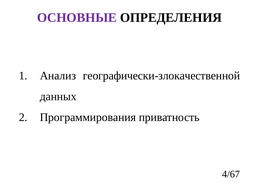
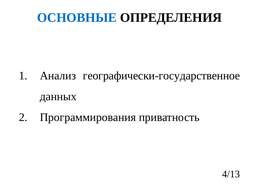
ОСНОВНЫЕ colour: purple -> blue
географически-злокачественной: географически-злокачественной -> географически-государственное
4/67: 4/67 -> 4/13
